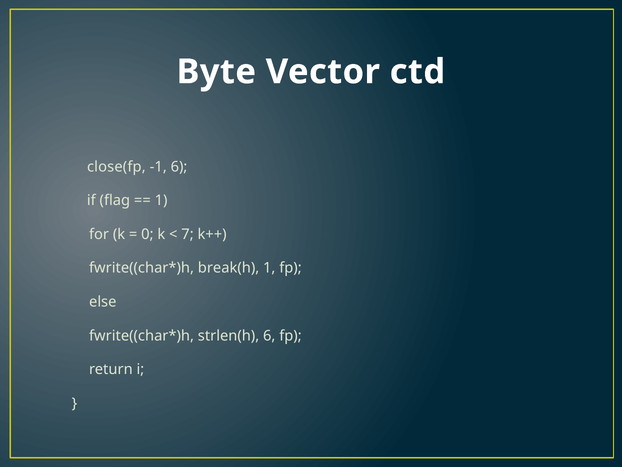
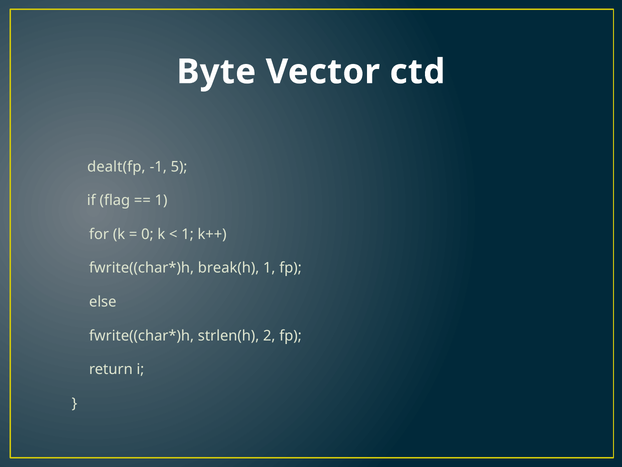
close(fp: close(fp -> dealt(fp
-1 6: 6 -> 5
7 at (188, 234): 7 -> 1
strlen(h 6: 6 -> 2
